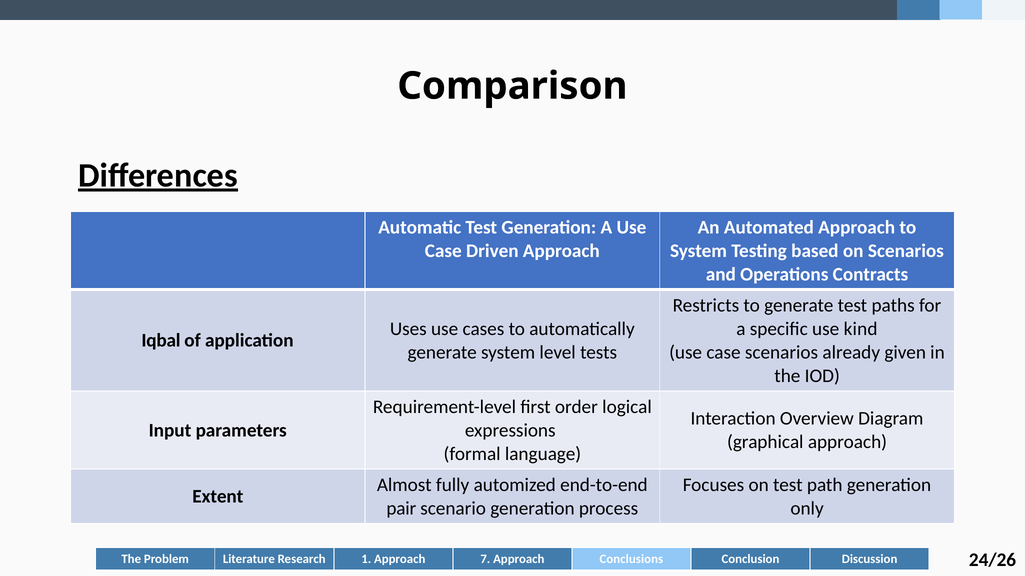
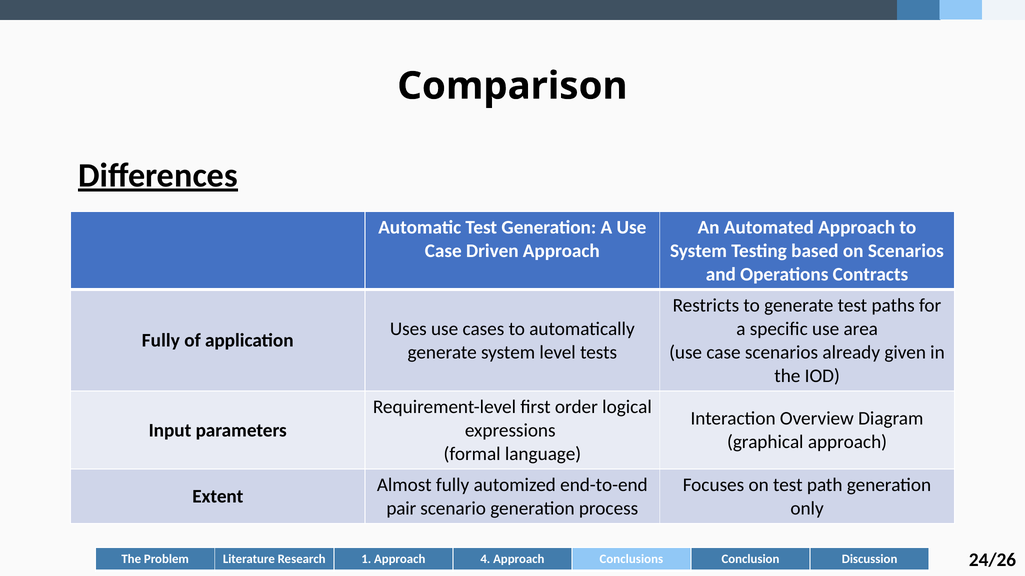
kind: kind -> area
Iqbal at (161, 341): Iqbal -> Fully
7: 7 -> 4
